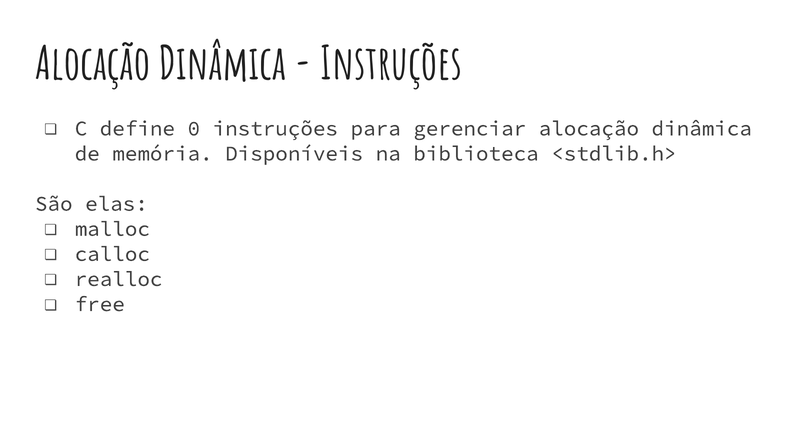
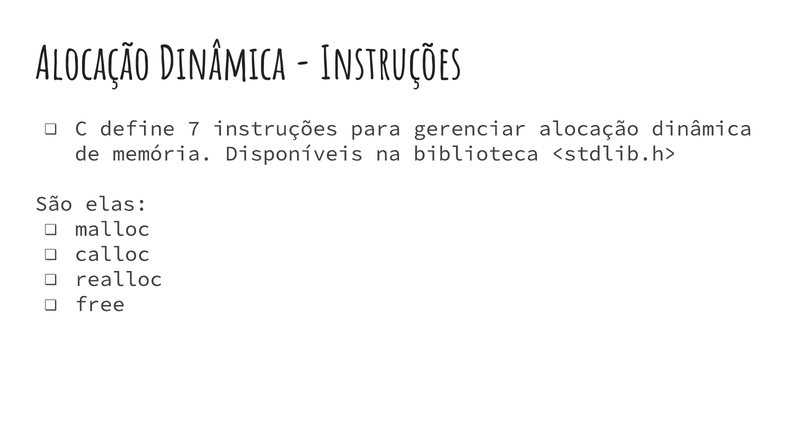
0: 0 -> 7
